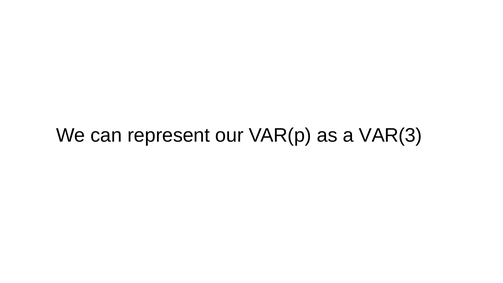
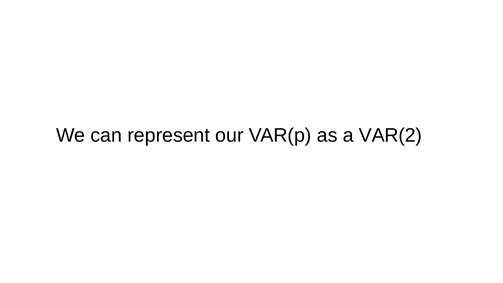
VAR(3: VAR(3 -> VAR(2
